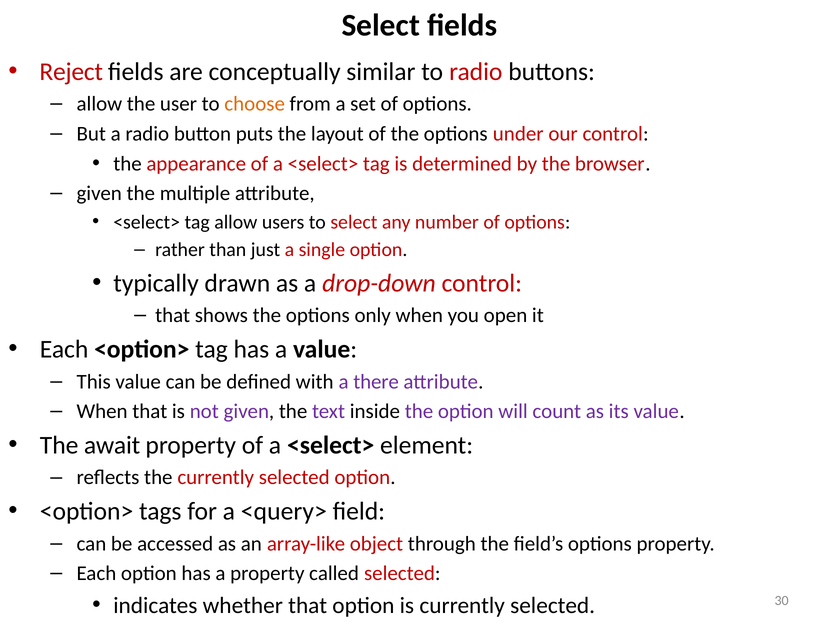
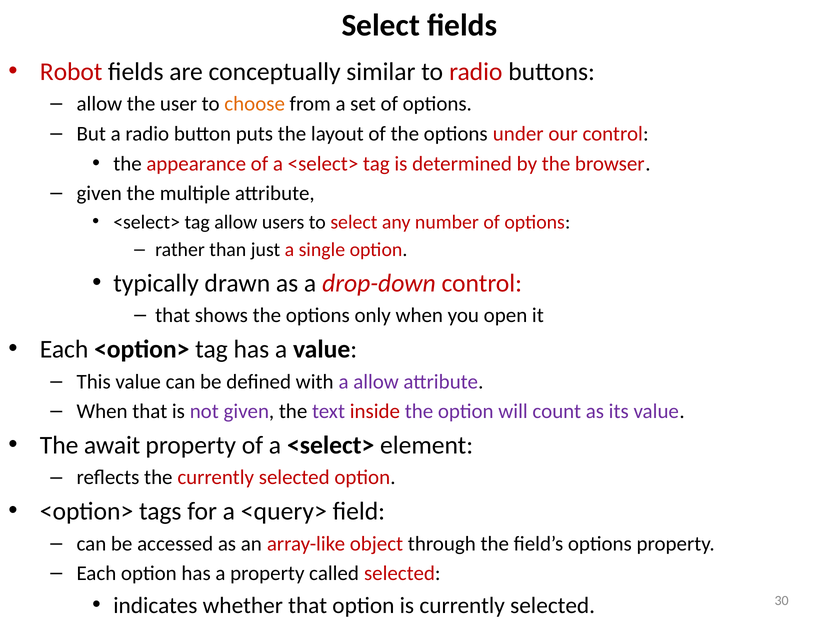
Reject: Reject -> Robot
a there: there -> allow
inside colour: black -> red
